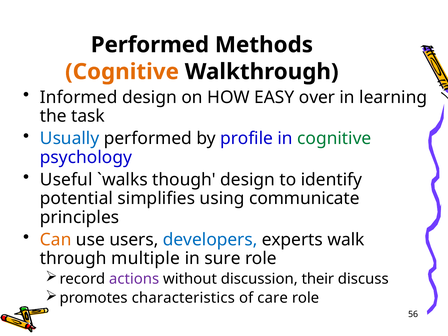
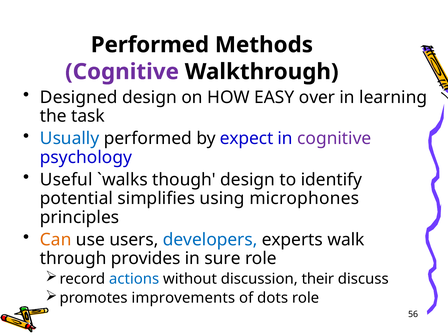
Cognitive at (122, 72) colour: orange -> purple
Informed: Informed -> Designed
profile: profile -> expect
cognitive at (334, 139) colour: green -> purple
communicate: communicate -> microphones
multiple: multiple -> provides
actions colour: purple -> blue
characteristics: characteristics -> improvements
care: care -> dots
